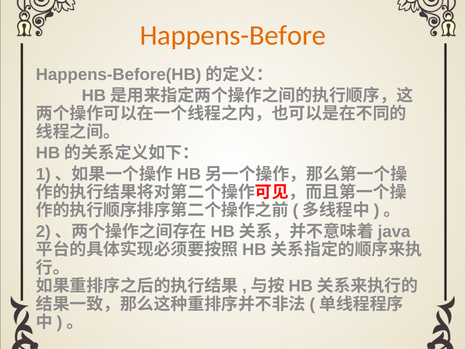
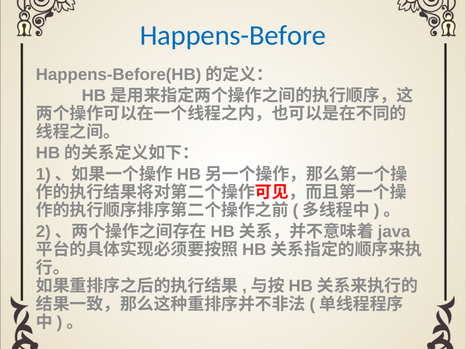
Happens-Before colour: orange -> blue
